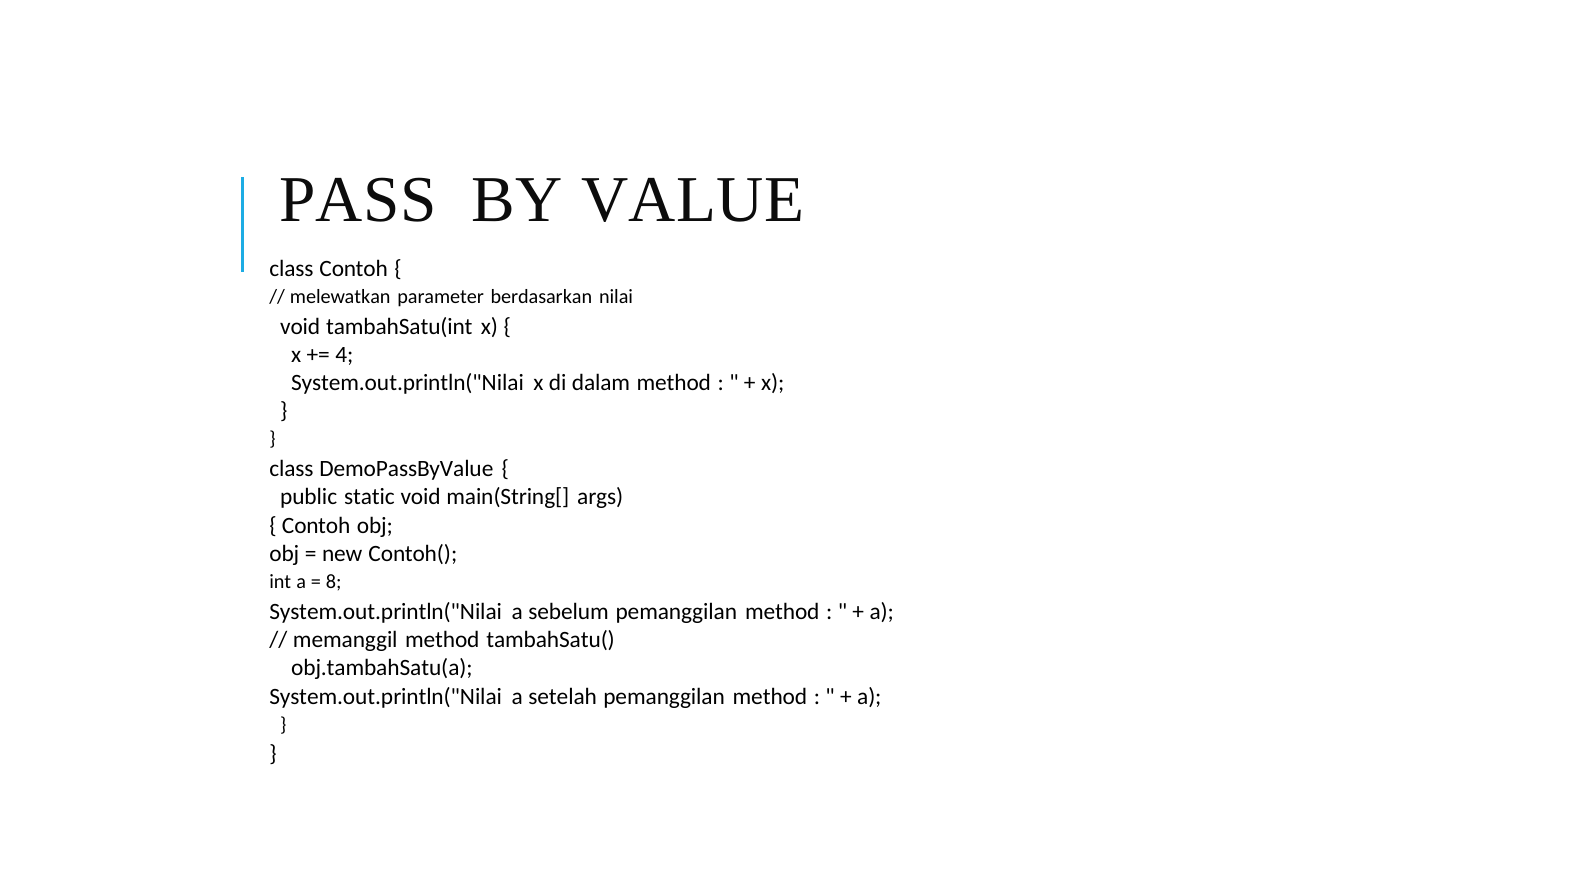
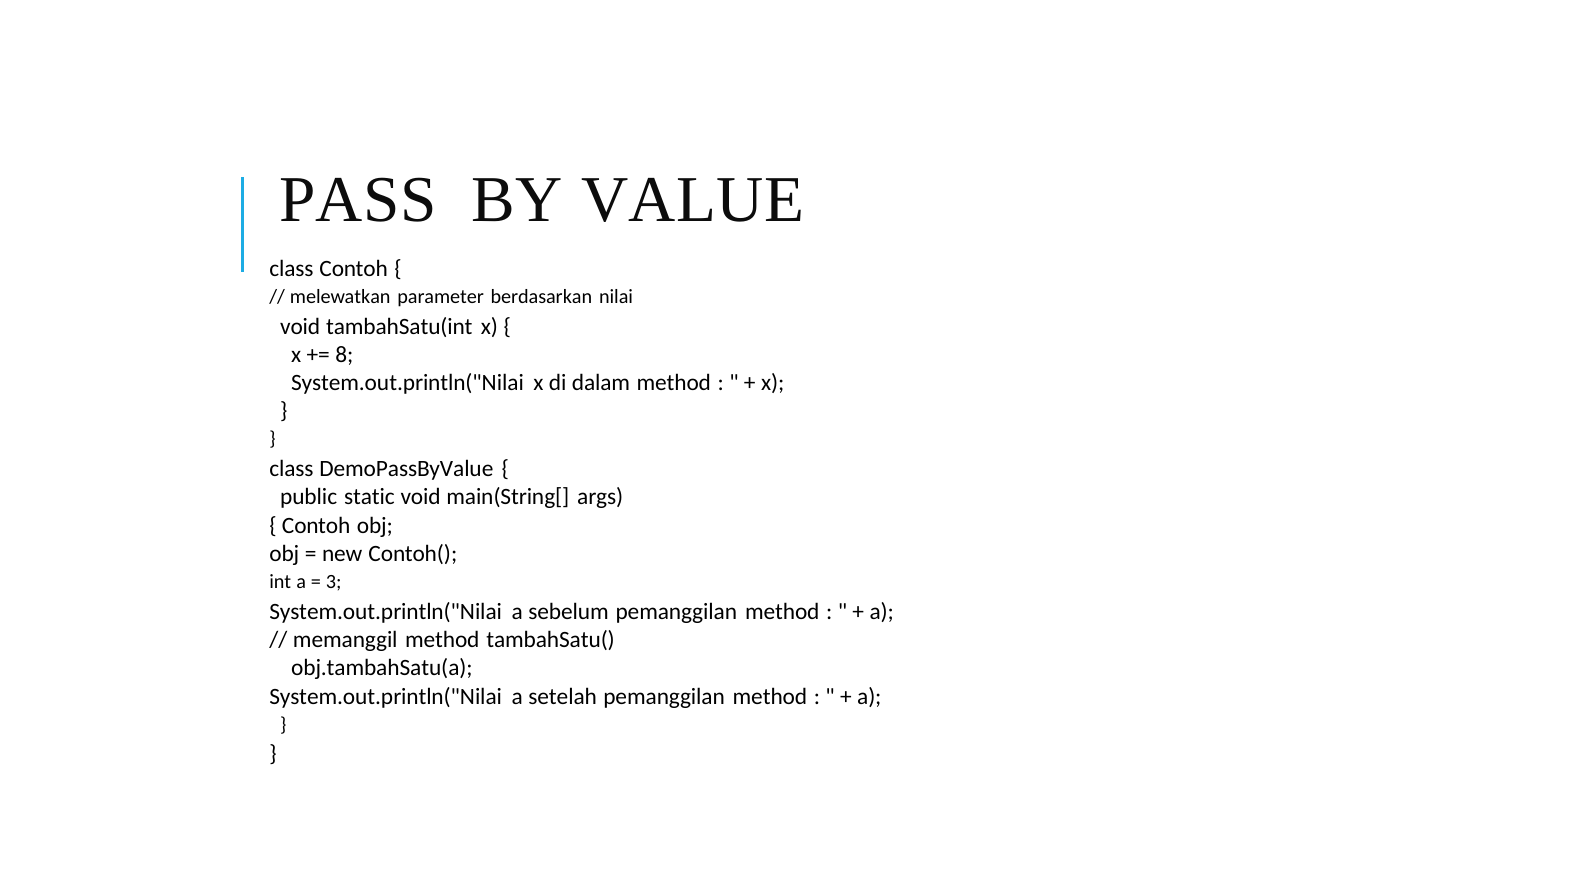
4: 4 -> 8
8: 8 -> 3
